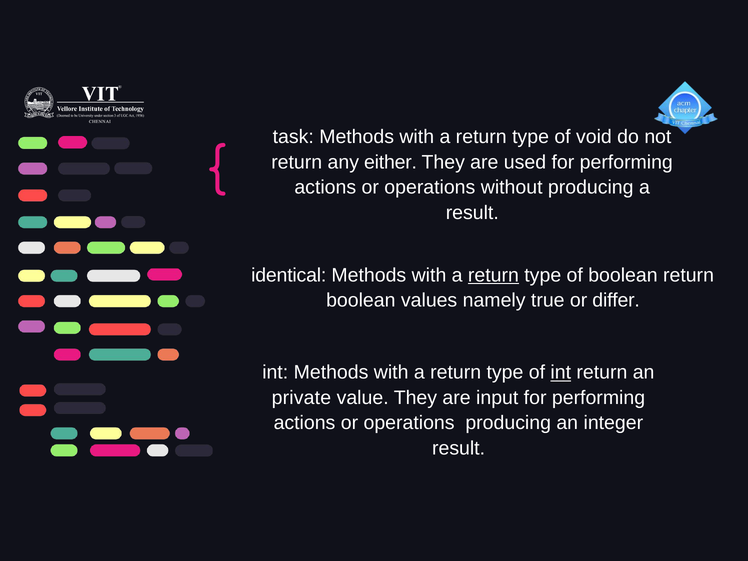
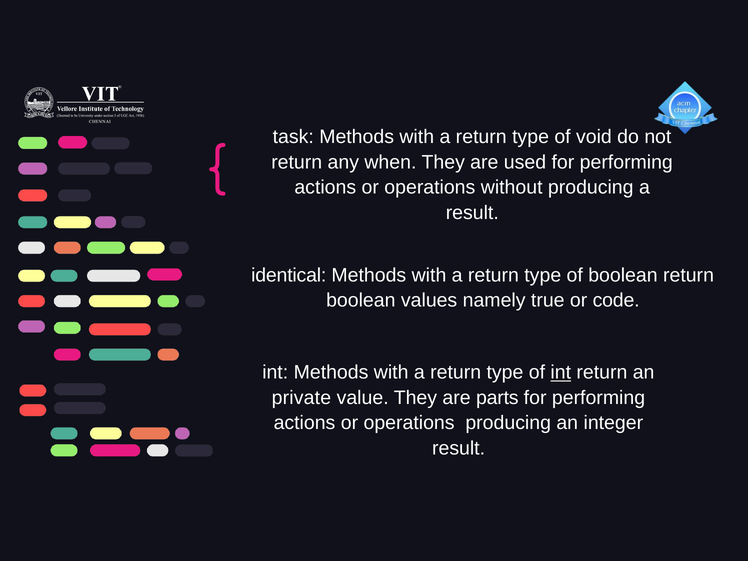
either: either -> when
return at (493, 275) underline: present -> none
differ: differ -> code
input: input -> parts
